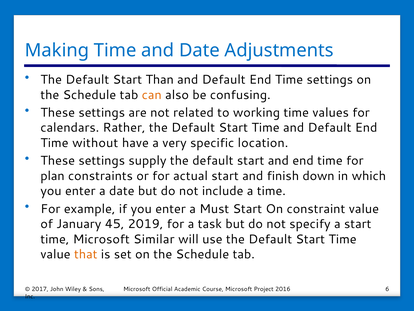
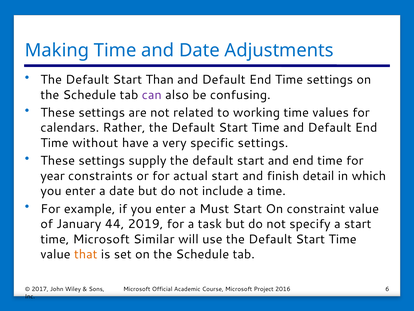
can colour: orange -> purple
specific location: location -> settings
plan: plan -> year
down: down -> detail
45: 45 -> 44
